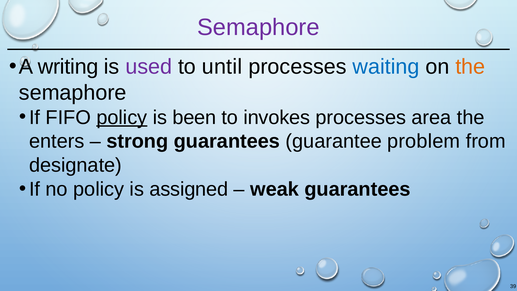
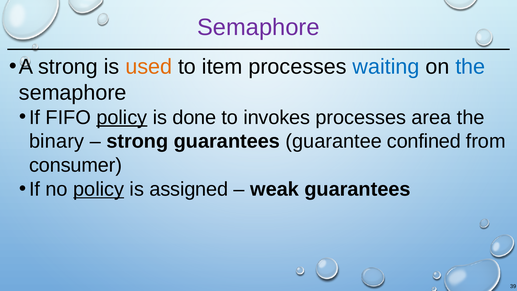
A writing: writing -> strong
used colour: purple -> orange
until: until -> item
the at (470, 67) colour: orange -> blue
been: been -> done
enters: enters -> binary
problem: problem -> confined
designate: designate -> consumer
policy at (99, 189) underline: none -> present
